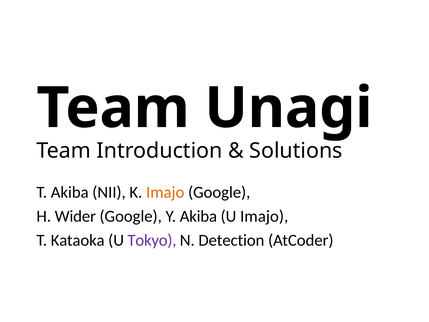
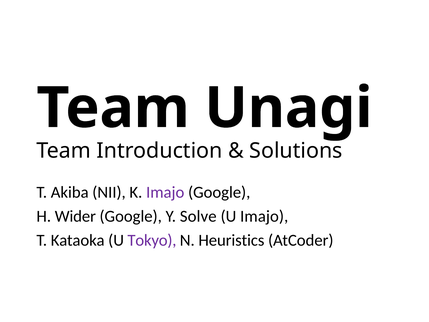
Imajo at (165, 192) colour: orange -> purple
Y Akiba: Akiba -> Solve
Detection: Detection -> Heuristics
